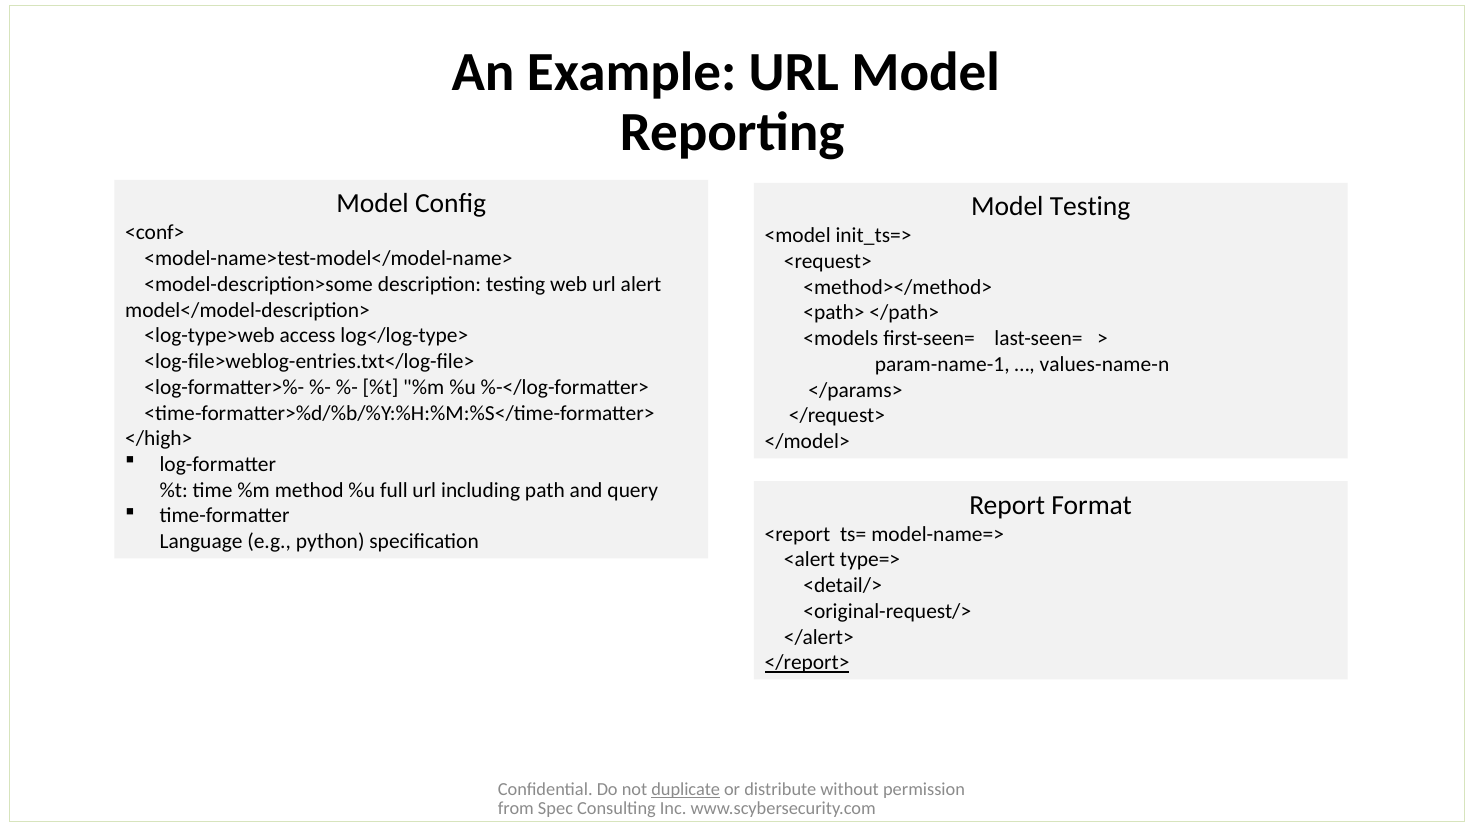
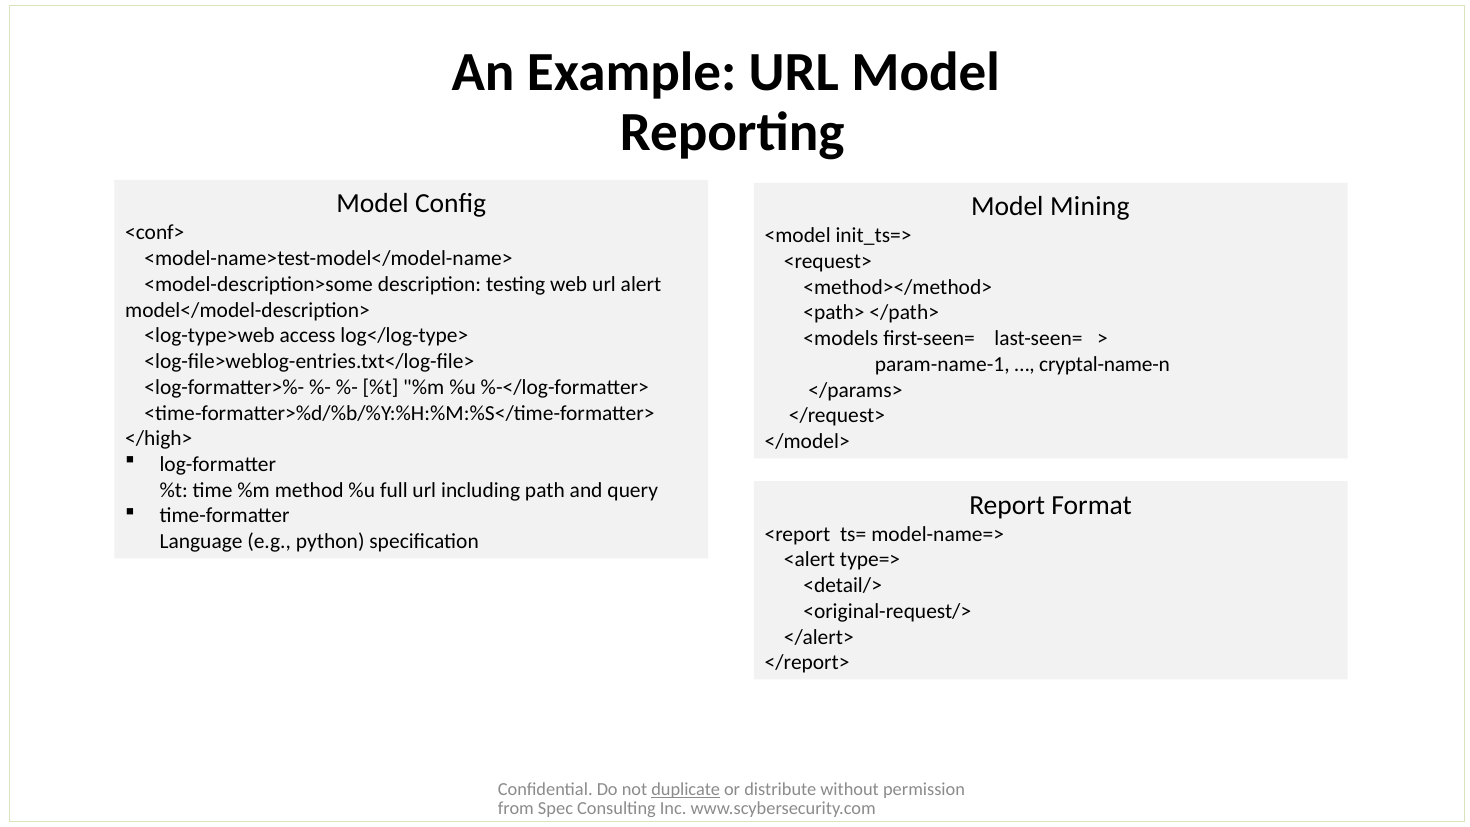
Model Testing: Testing -> Mining
values-name-n: values-name-n -> cryptal-name-n
</report> underline: present -> none
